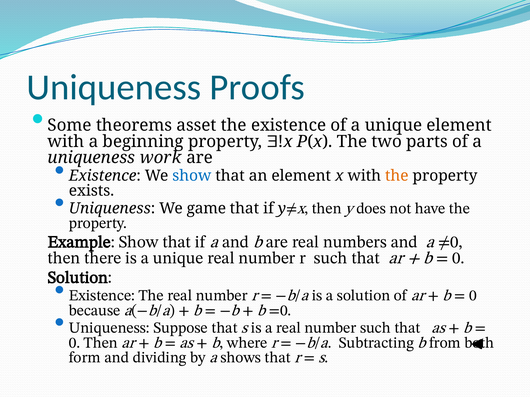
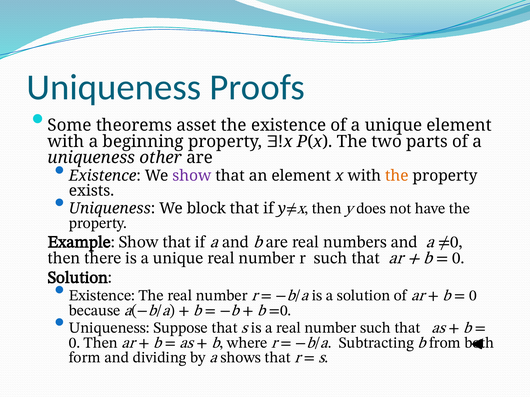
work: work -> other
show at (192, 176) colour: blue -> purple
game: game -> block
